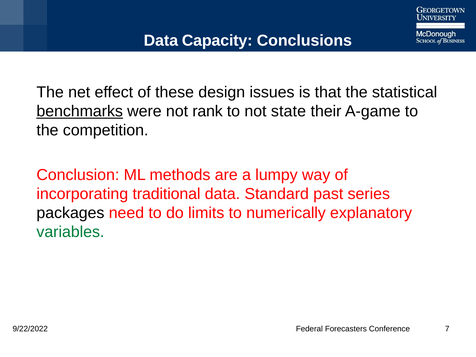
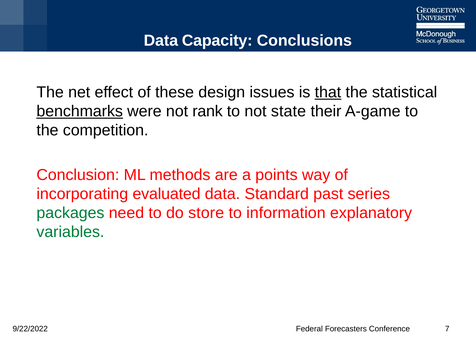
that underline: none -> present
lumpy: lumpy -> points
traditional: traditional -> evaluated
packages colour: black -> green
limits: limits -> store
numerically: numerically -> information
